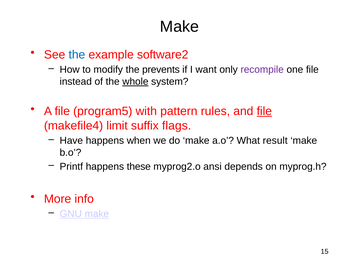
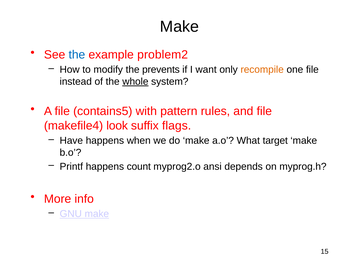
software2: software2 -> problem2
recompile colour: purple -> orange
program5: program5 -> contains5
file at (264, 111) underline: present -> none
limit: limit -> look
result: result -> target
these: these -> count
